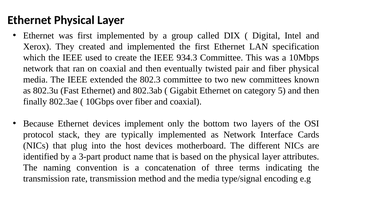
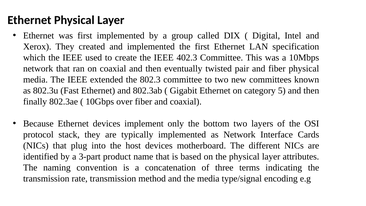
934.3: 934.3 -> 402.3
